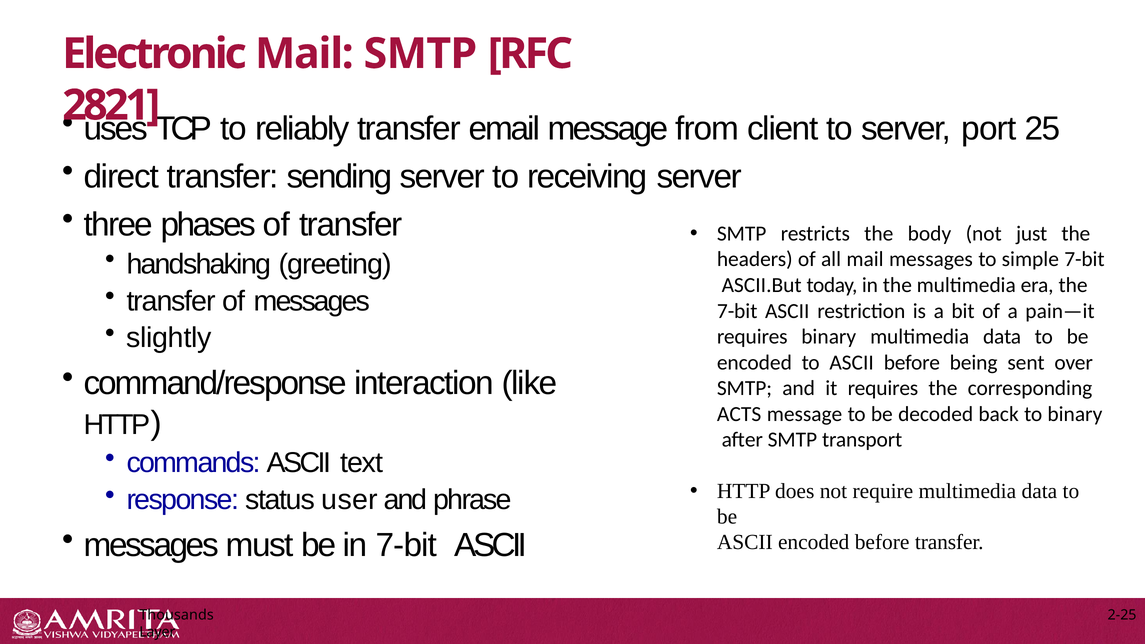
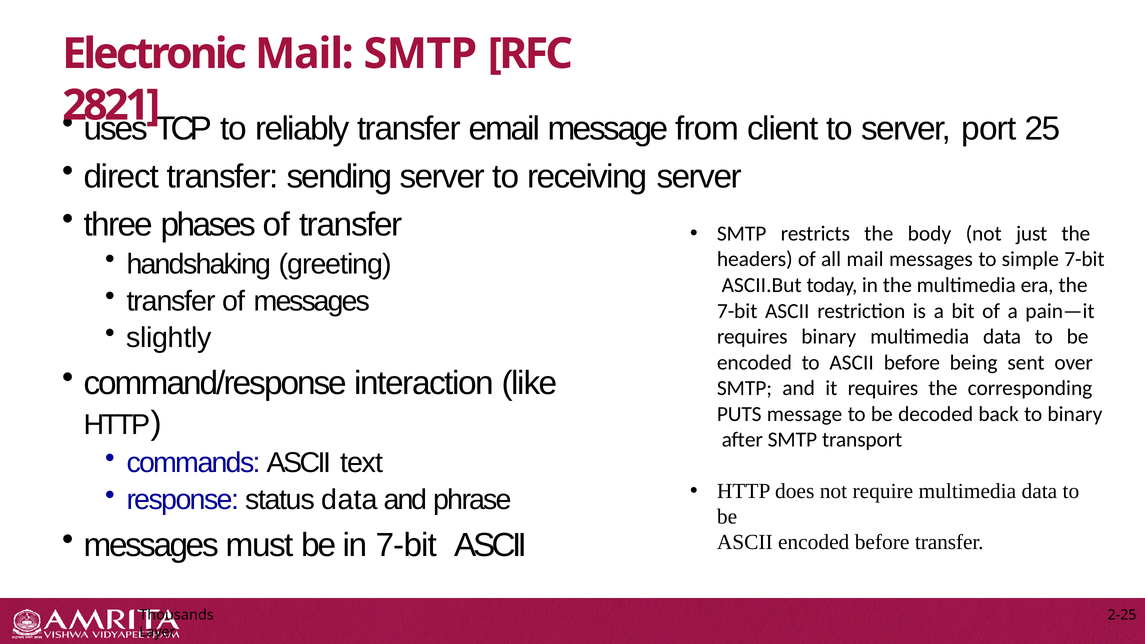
ACTS: ACTS -> PUTS
status user: user -> data
